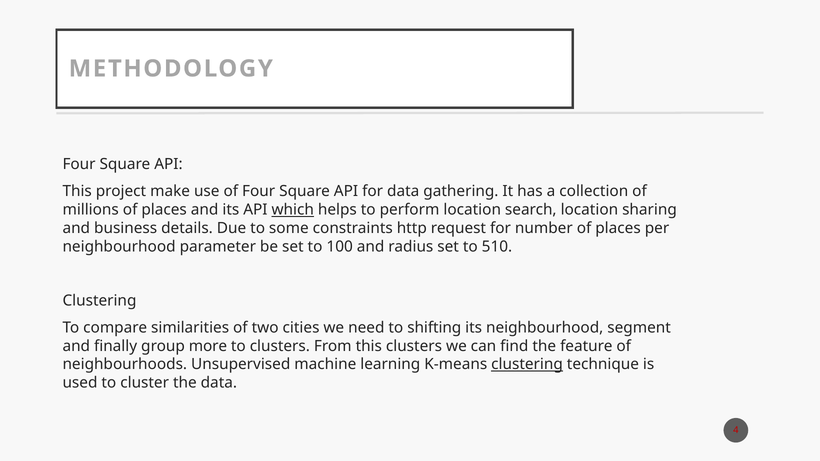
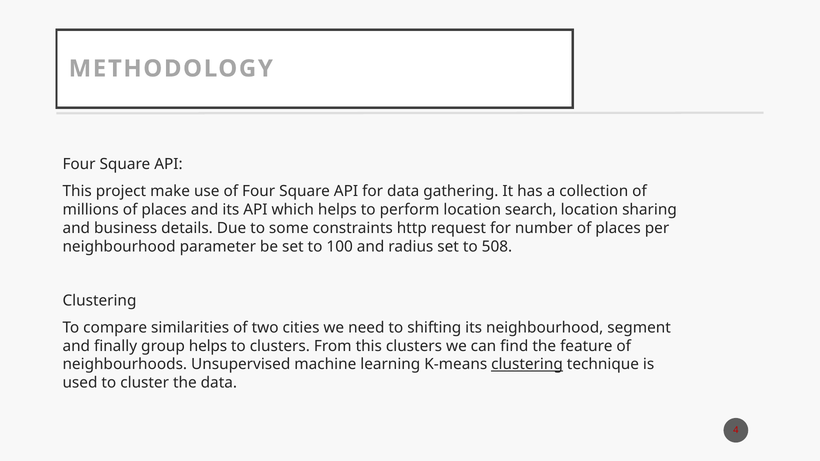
which underline: present -> none
510: 510 -> 508
group more: more -> helps
